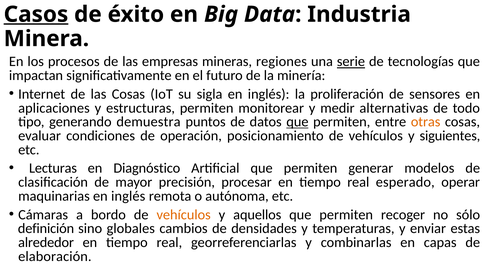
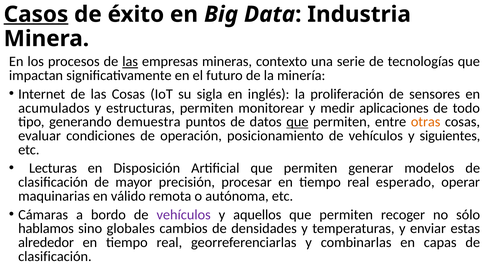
las at (130, 62) underline: none -> present
regiones: regiones -> contexto
serie underline: present -> none
aplicaciones: aplicaciones -> acumulados
alternativas: alternativas -> aplicaciones
Diagnóstico: Diagnóstico -> Disposición
maquinarias en inglés: inglés -> válido
vehículos at (184, 215) colour: orange -> purple
definición: definición -> hablamos
elaboración at (55, 257): elaboración -> clasificación
